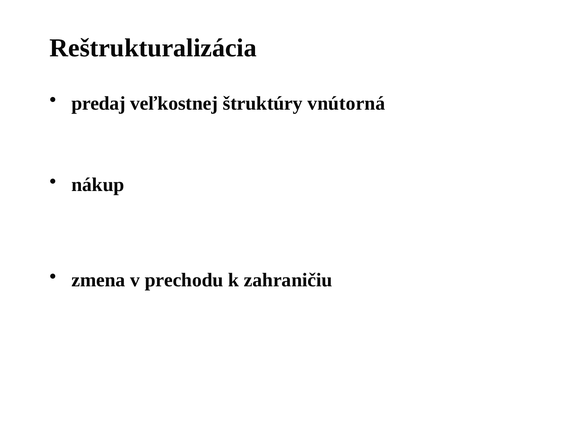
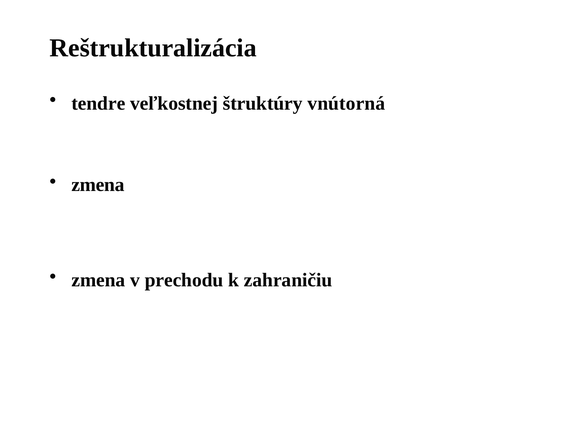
predaj: predaj -> tendre
nákup at (98, 185): nákup -> zmena
